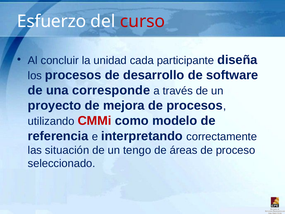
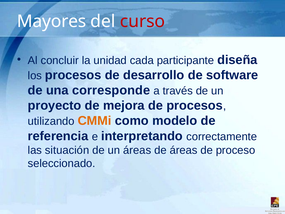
Esfuerzo: Esfuerzo -> Mayores
CMMi colour: red -> orange
un tengo: tengo -> áreas
